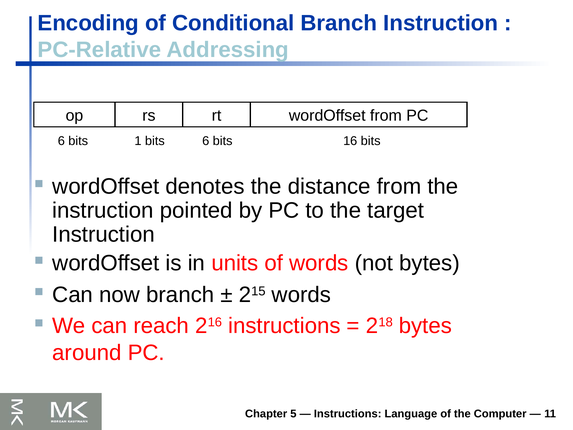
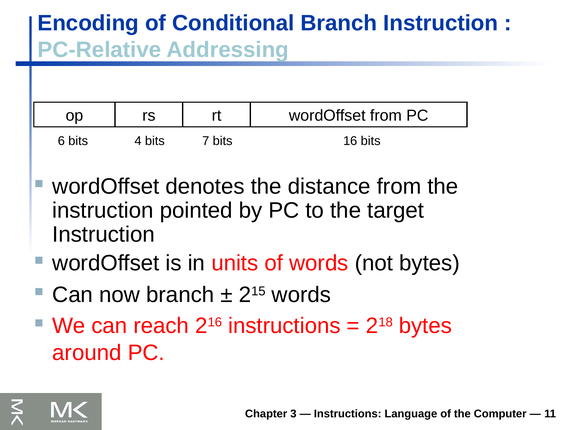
1: 1 -> 4
bits 6: 6 -> 7
5: 5 -> 3
